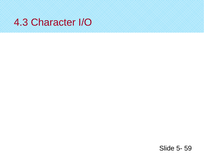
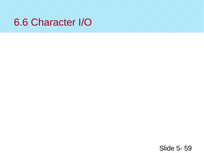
4.3: 4.3 -> 6.6
